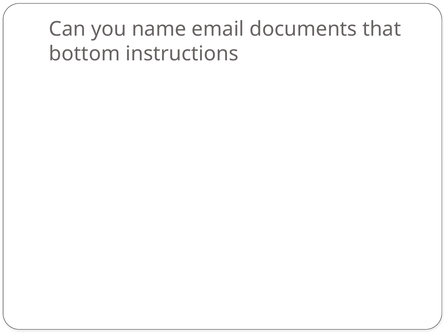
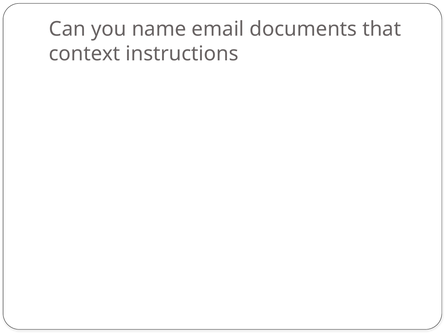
bottom: bottom -> context
